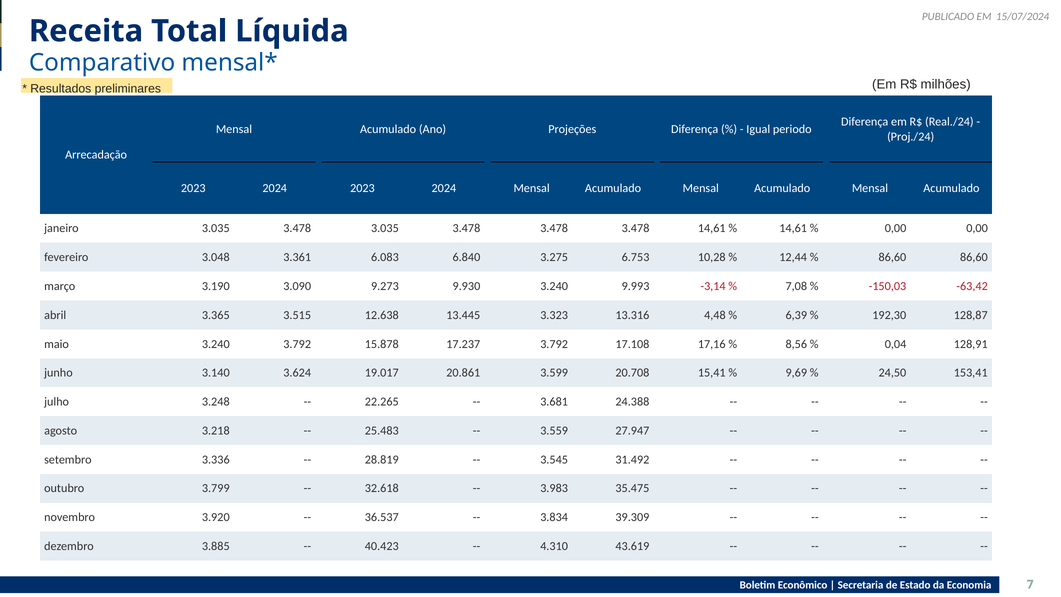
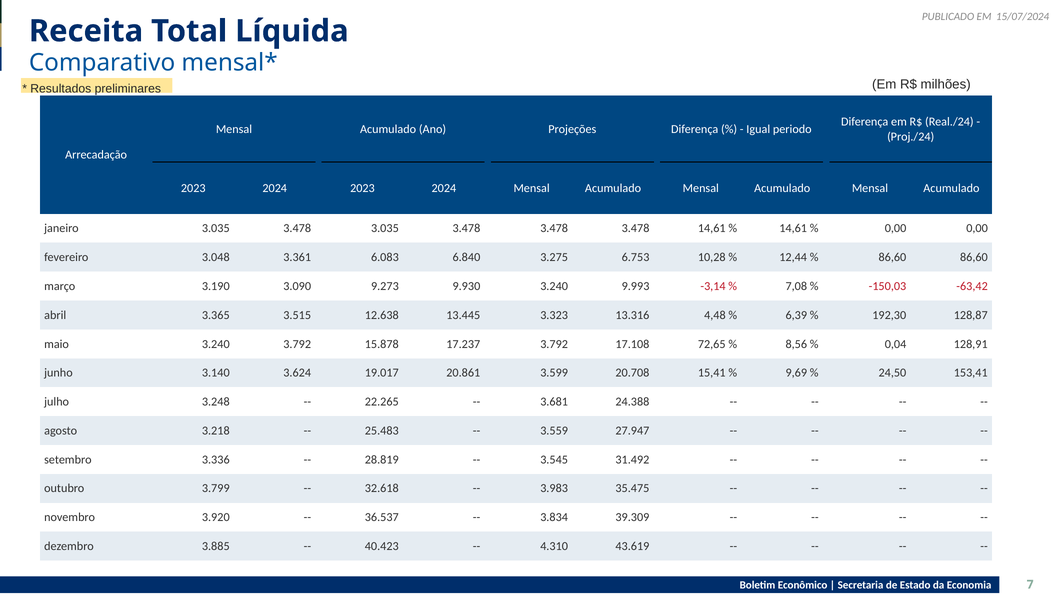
17,16: 17,16 -> 72,65
